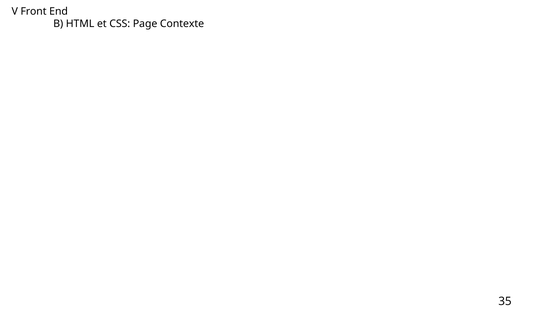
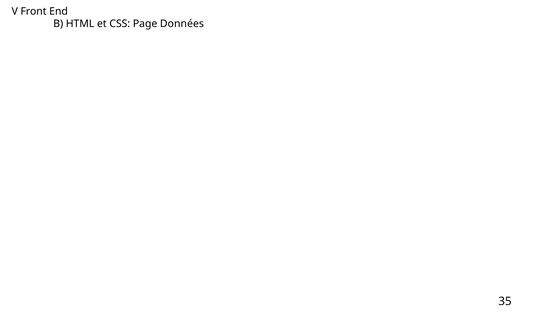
Contexte: Contexte -> Données
